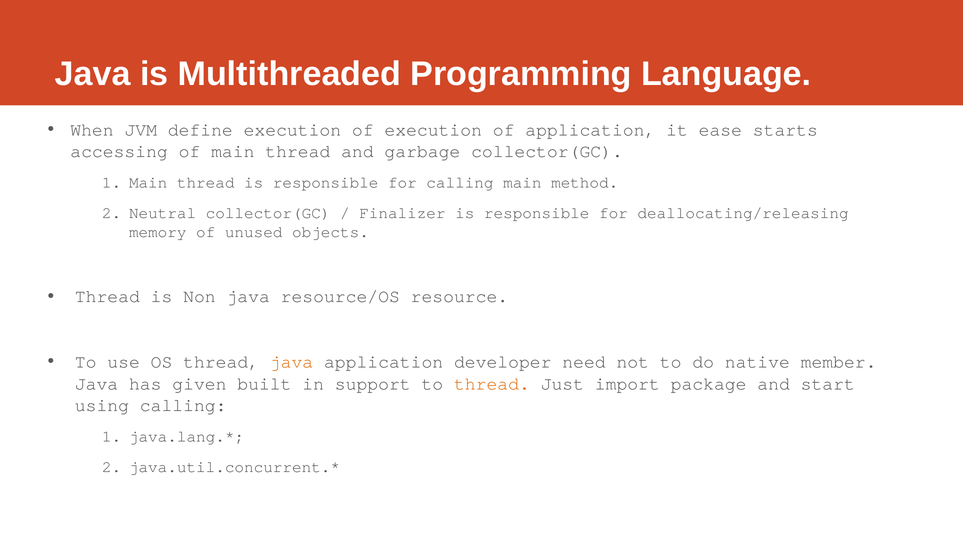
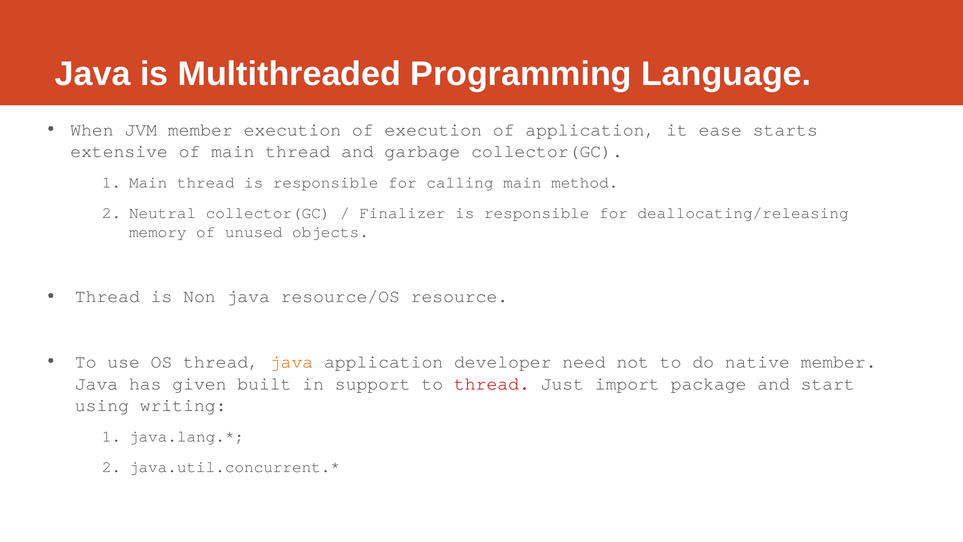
JVM define: define -> member
accessing: accessing -> extensive
thread at (492, 383) colour: orange -> red
using calling: calling -> writing
